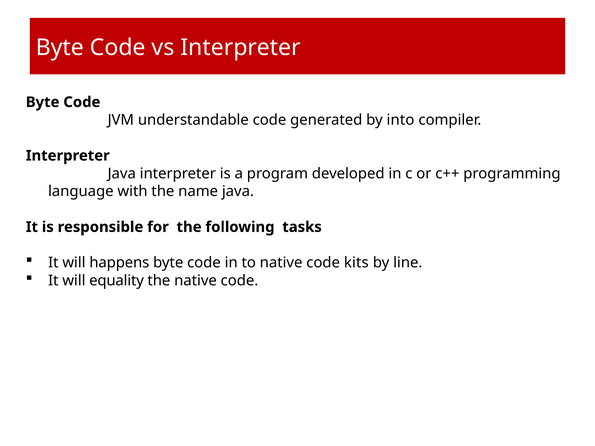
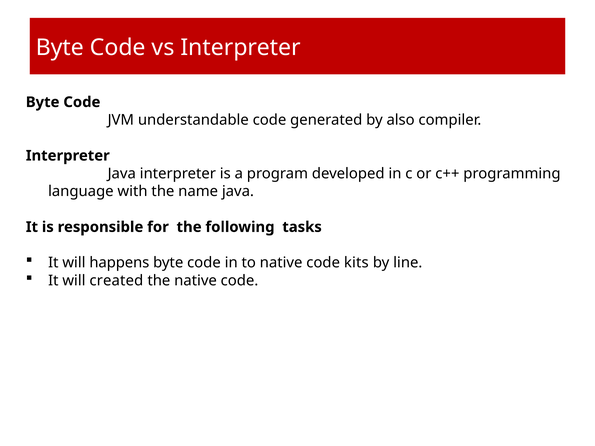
into: into -> also
equality: equality -> created
